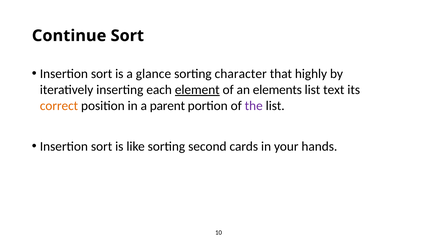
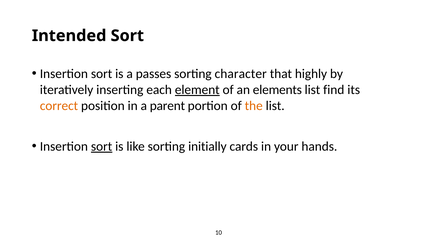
Continue: Continue -> Intended
glance: glance -> passes
text: text -> find
the colour: purple -> orange
sort at (102, 146) underline: none -> present
second: second -> initially
